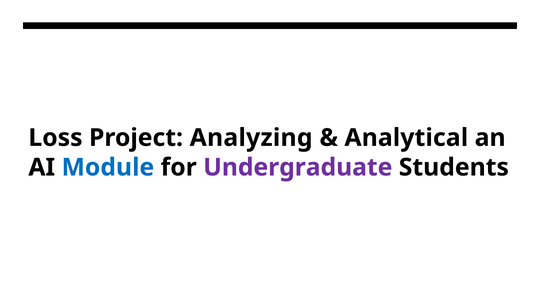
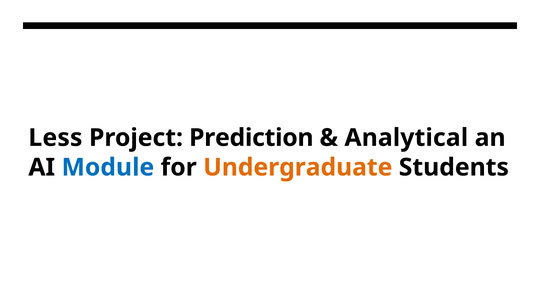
Loss: Loss -> Less
Analyzing: Analyzing -> Prediction
Undergraduate colour: purple -> orange
